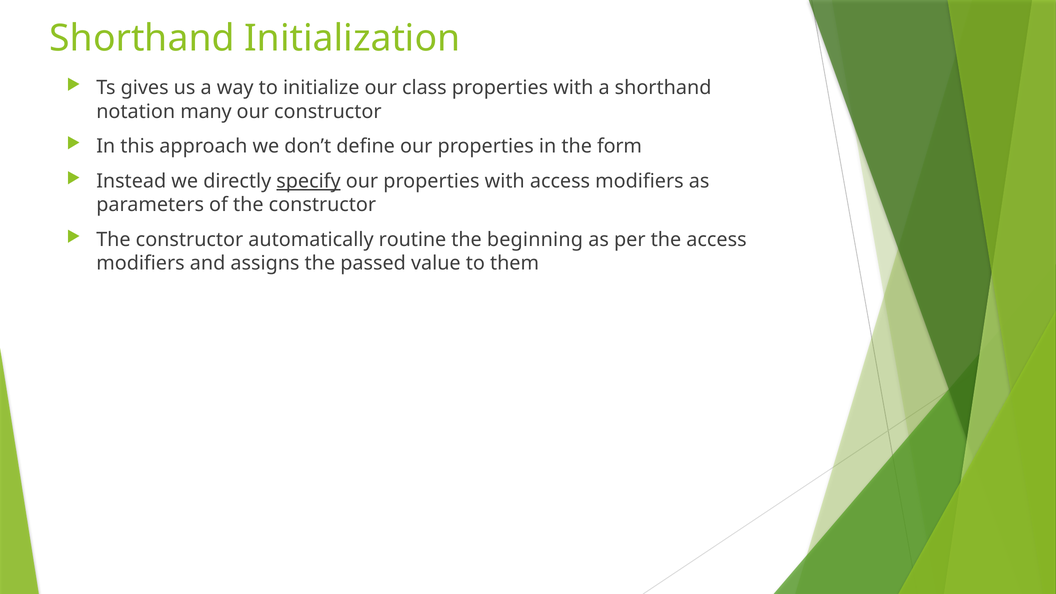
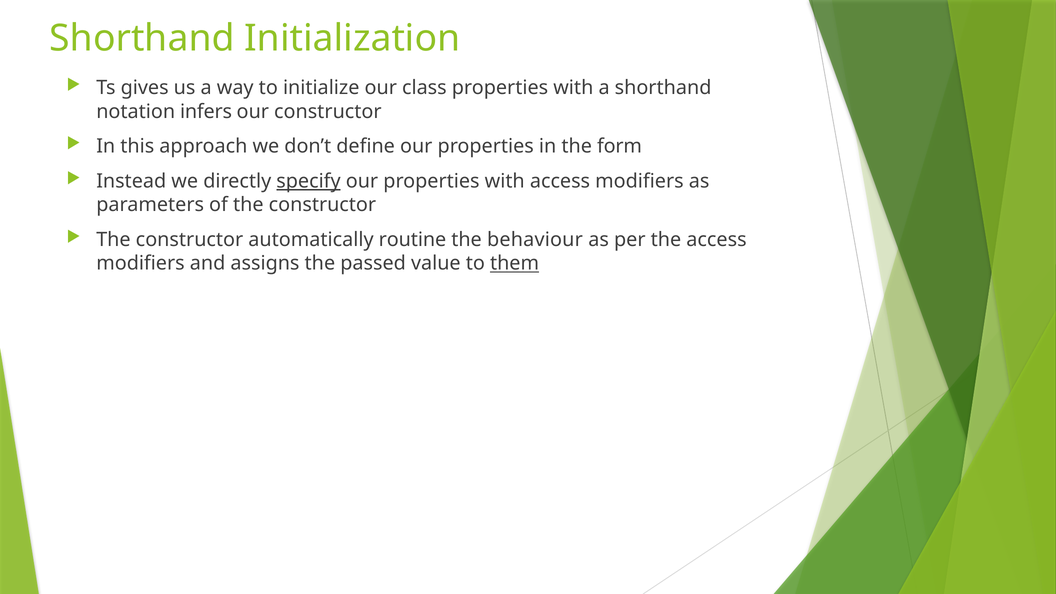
many: many -> infers
beginning: beginning -> behaviour
them underline: none -> present
